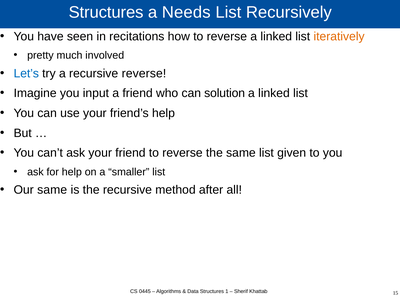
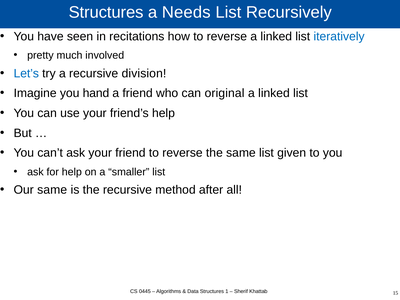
iteratively colour: orange -> blue
recursive reverse: reverse -> division
input: input -> hand
solution: solution -> original
